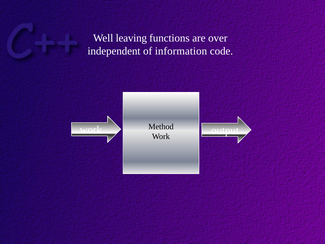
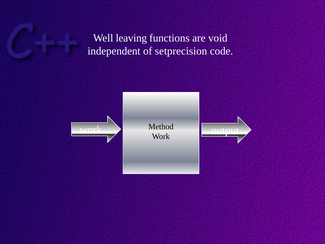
over: over -> void
information: information -> setprecision
